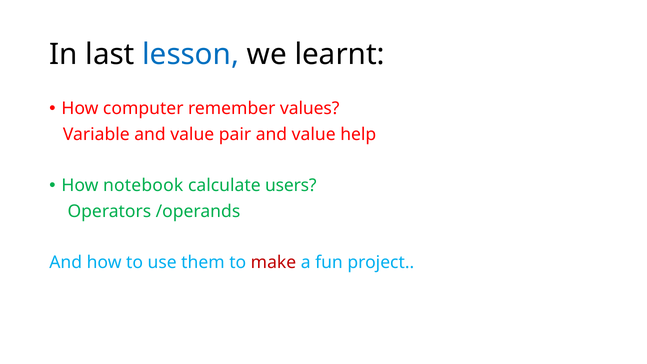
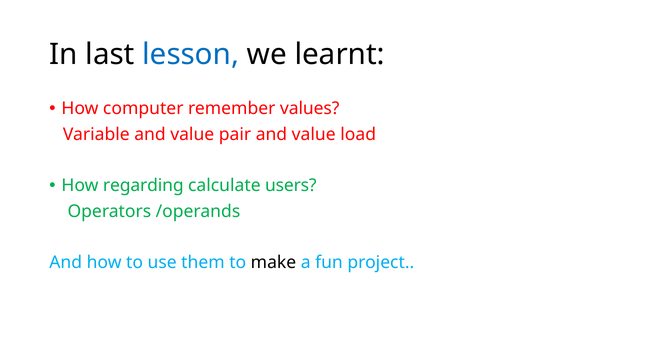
help: help -> load
notebook: notebook -> regarding
make colour: red -> black
